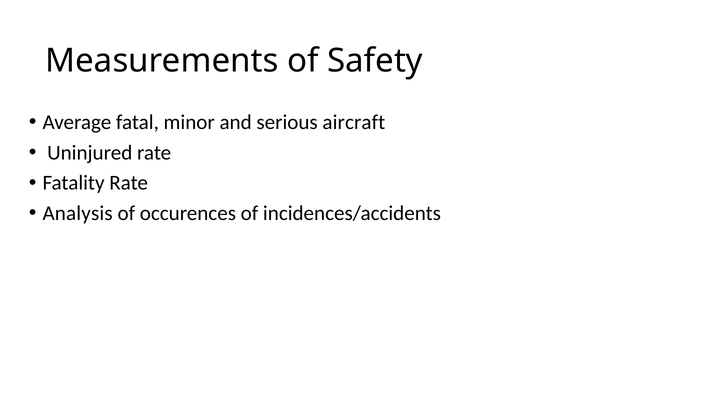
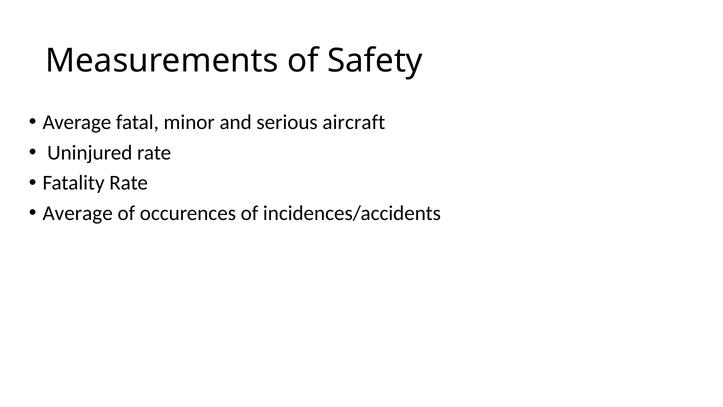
Analysis at (78, 213): Analysis -> Average
